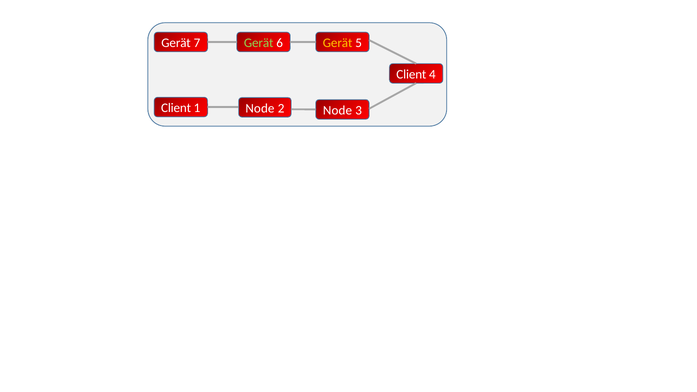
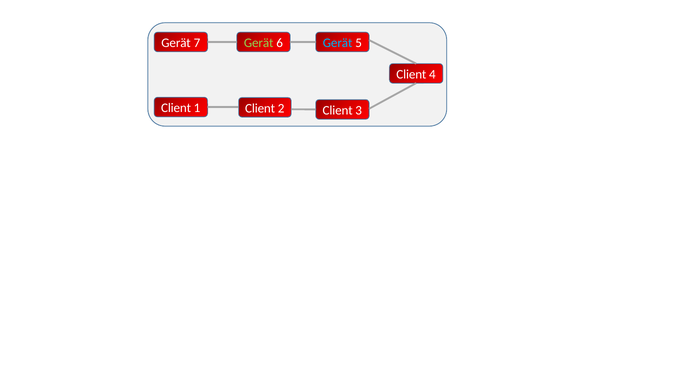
Gerät at (338, 43) colour: yellow -> light blue
1 Node: Node -> Client
Node at (260, 108): Node -> Client
